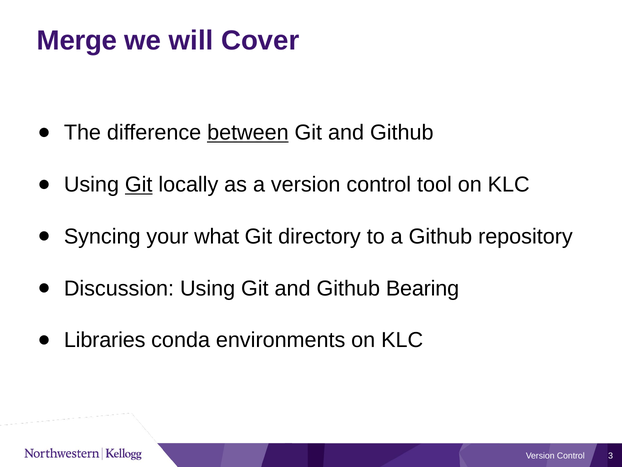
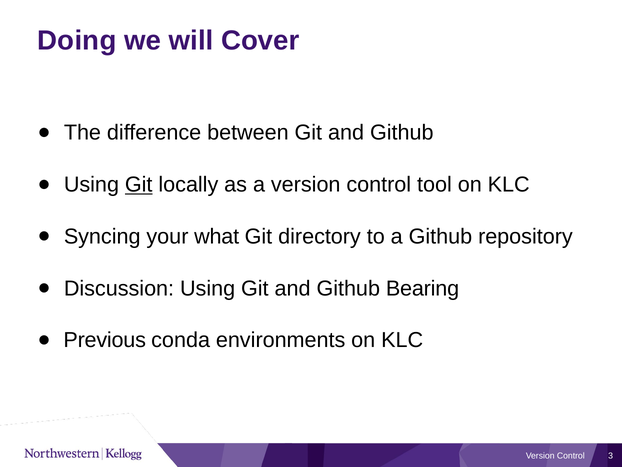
Merge: Merge -> Doing
between underline: present -> none
Libraries: Libraries -> Previous
